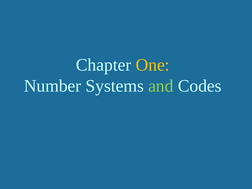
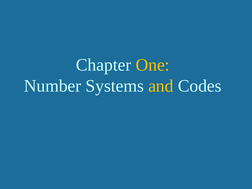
and colour: light green -> yellow
